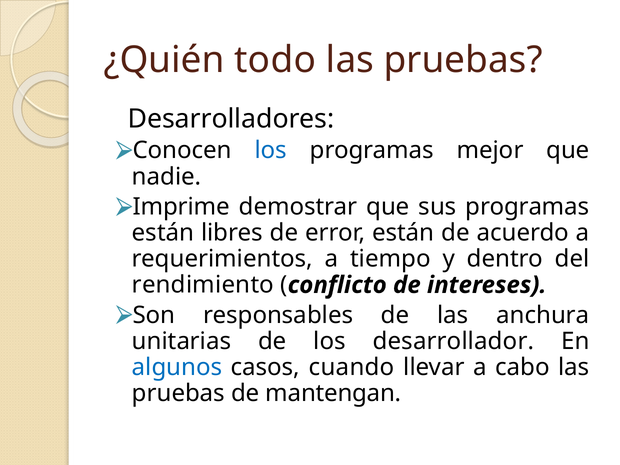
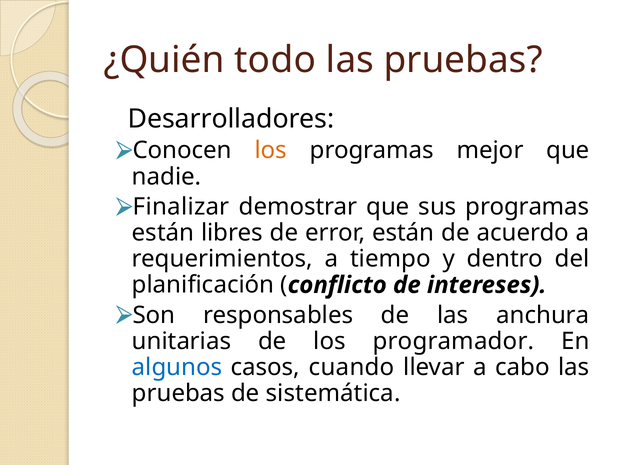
los at (271, 151) colour: blue -> orange
Imprime: Imprime -> Finalizar
rendimiento: rendimiento -> planificación
desarrollador: desarrollador -> programador
mantengan: mantengan -> sistemática
